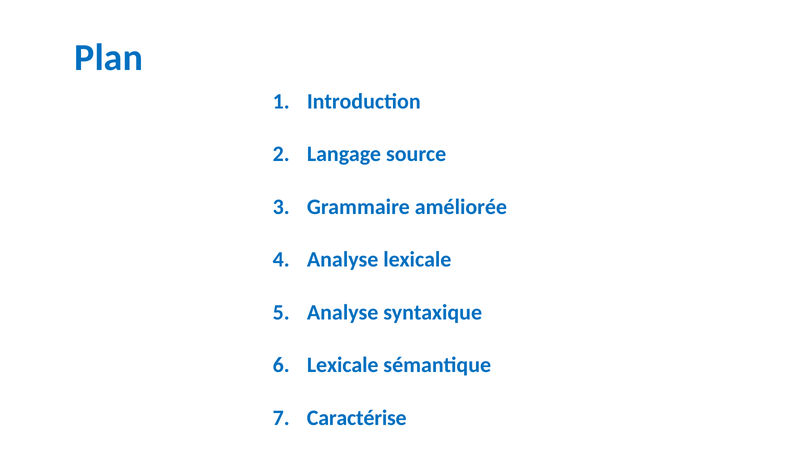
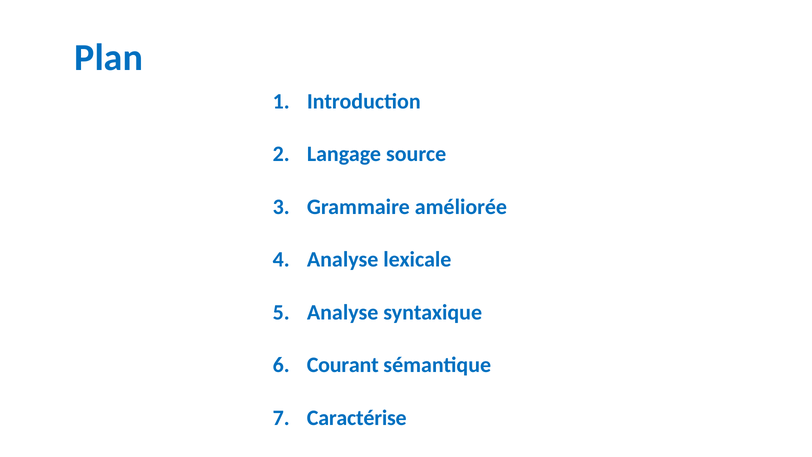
Lexicale at (343, 365): Lexicale -> Courant
